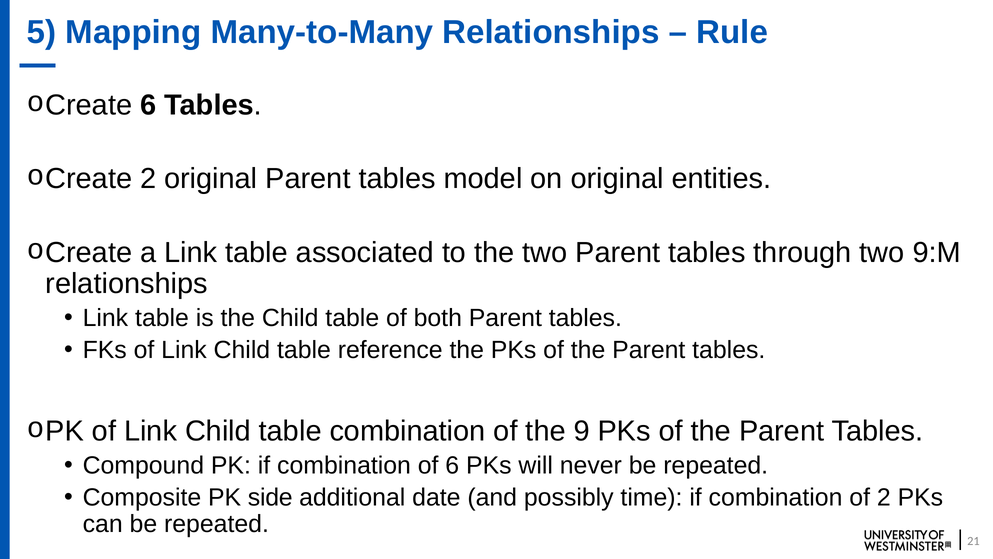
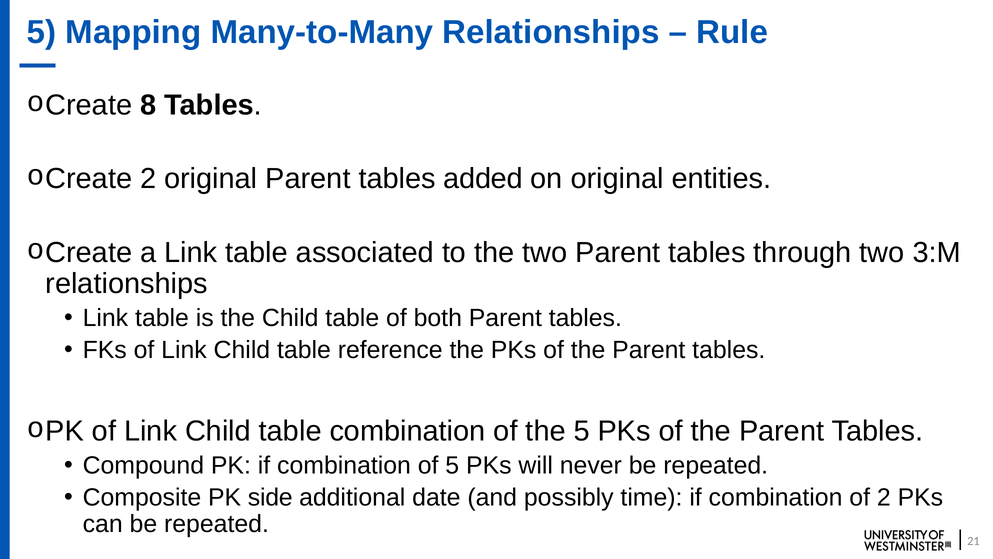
6 at (148, 105): 6 -> 8
model: model -> added
9:M: 9:M -> 3:M
the 9: 9 -> 5
of 6: 6 -> 5
